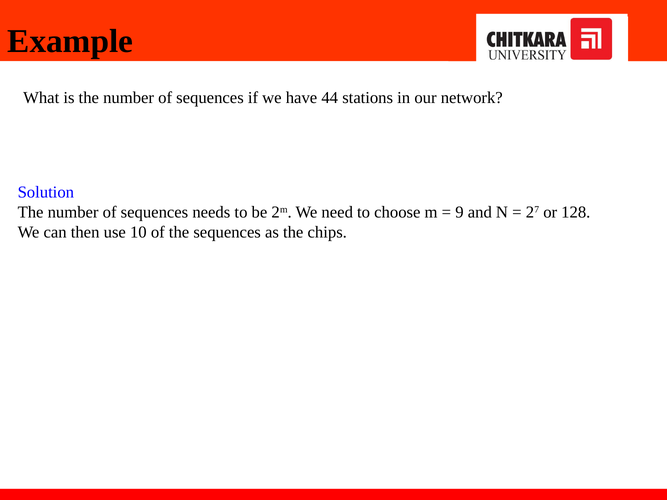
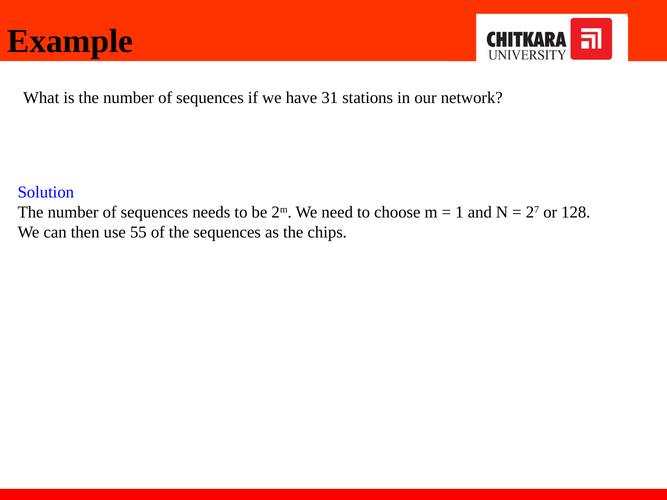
44: 44 -> 31
9: 9 -> 1
10: 10 -> 55
